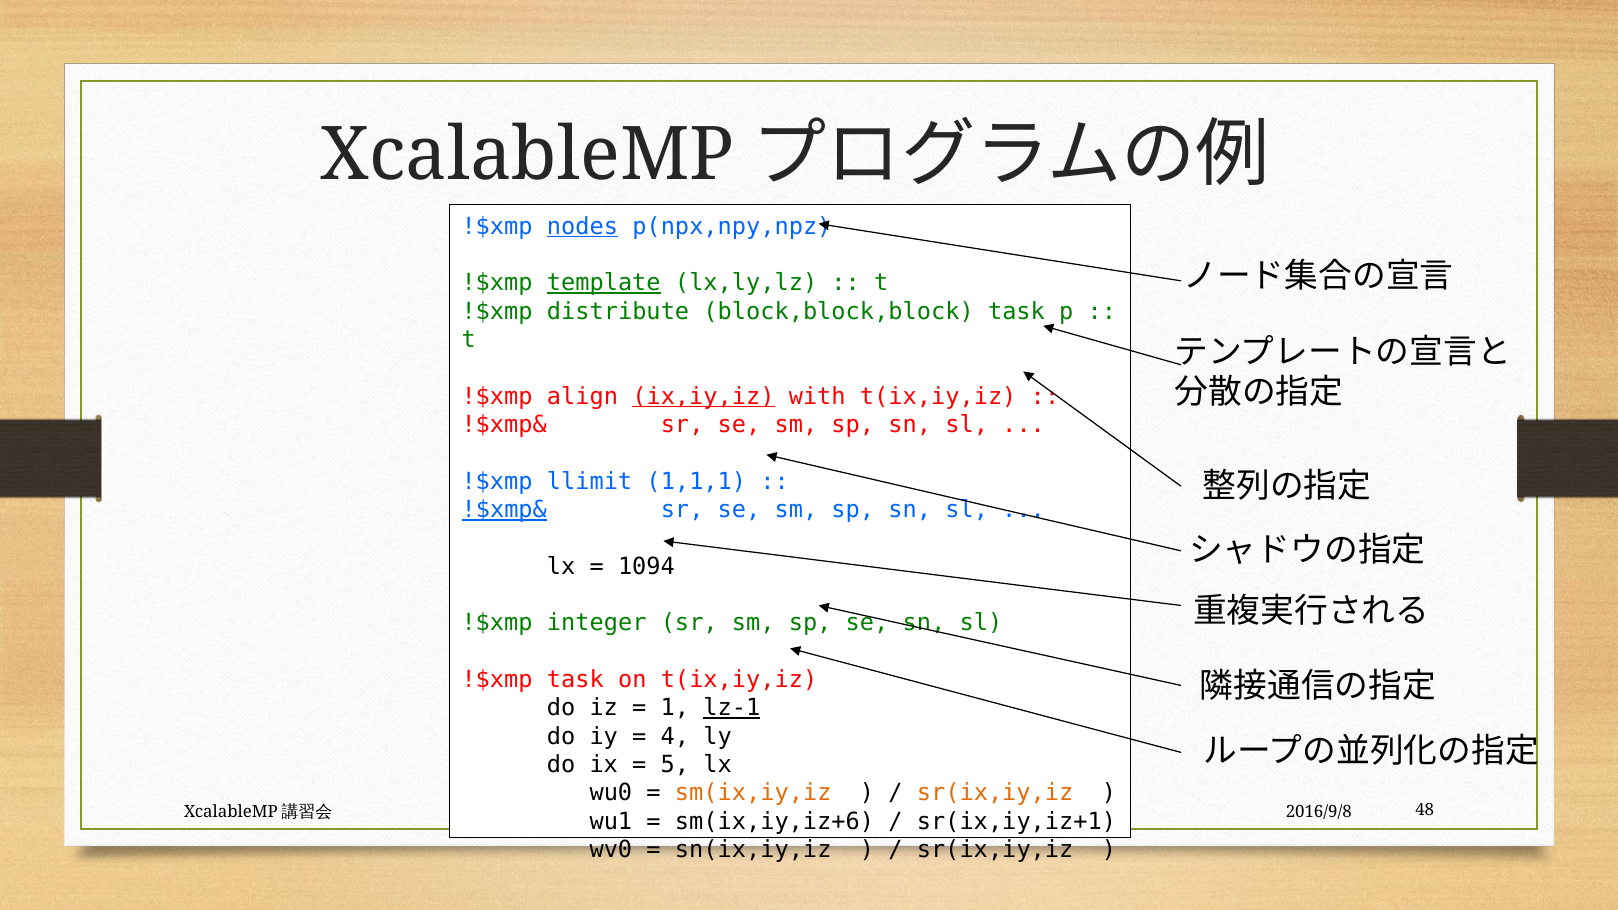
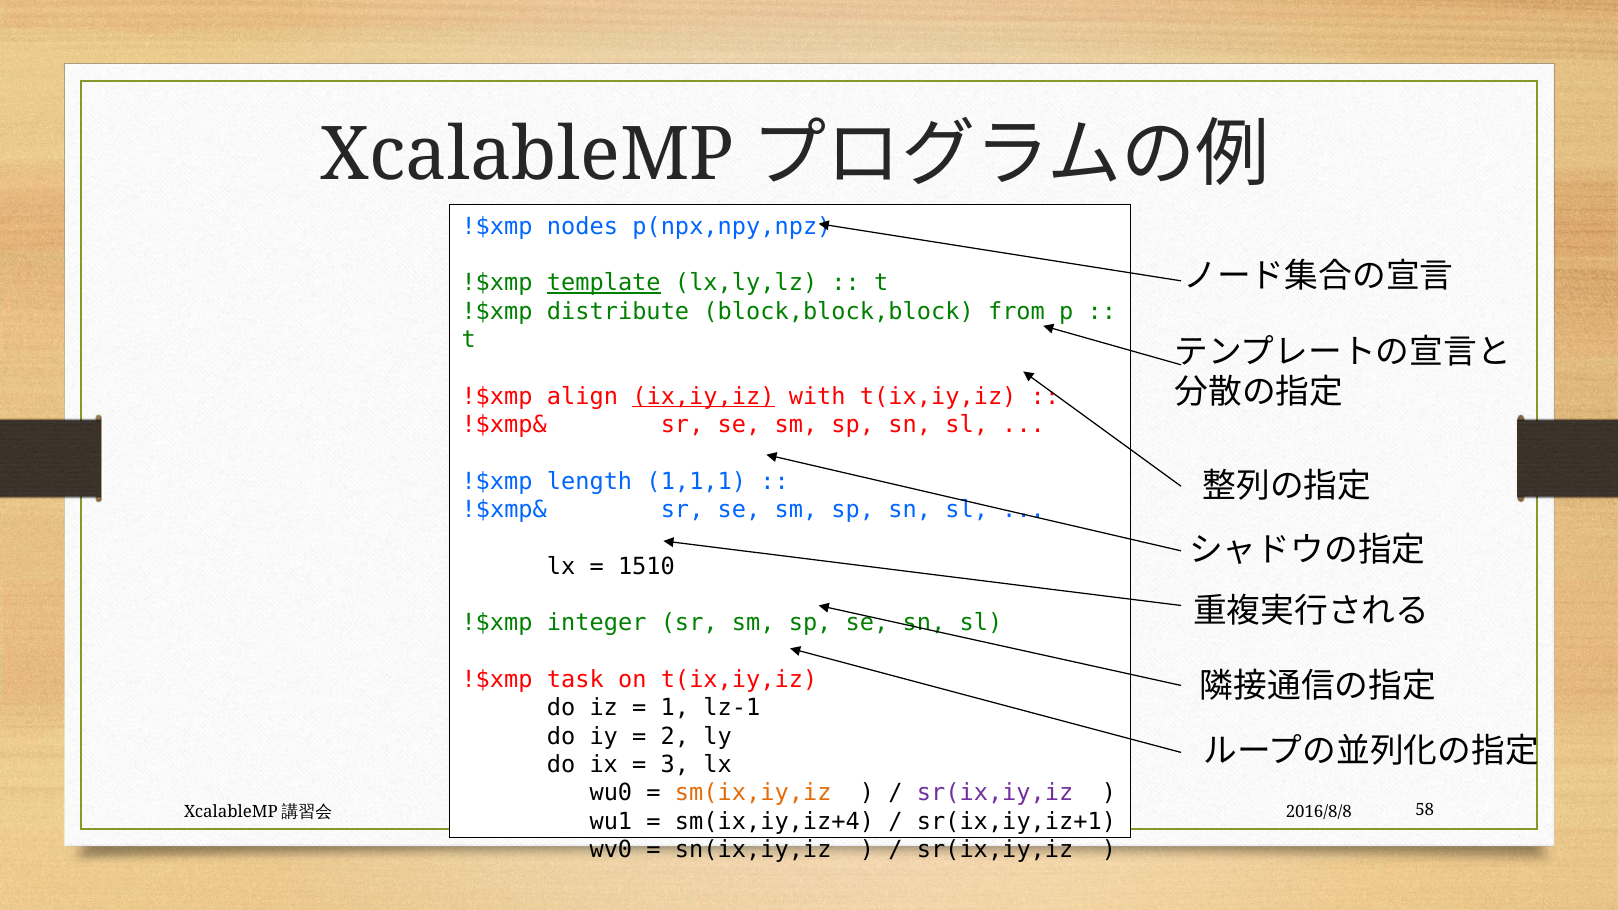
nodes underline: present -> none
block,block,block task: task -> from
llimit: llimit -> length
!$xmp& at (504, 510) underline: present -> none
1094: 1094 -> 1510
lz-1 underline: present -> none
4: 4 -> 2
5: 5 -> 3
sr(ix,iy,iz at (995, 793) colour: orange -> purple
48: 48 -> 58
2016/9/8: 2016/9/8 -> 2016/8/8
sm(ix,iy,iz+6: sm(ix,iy,iz+6 -> sm(ix,iy,iz+4
